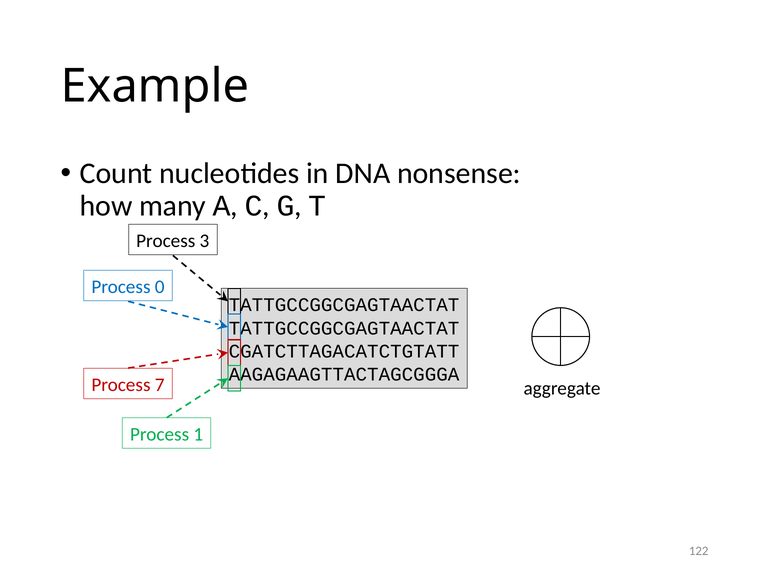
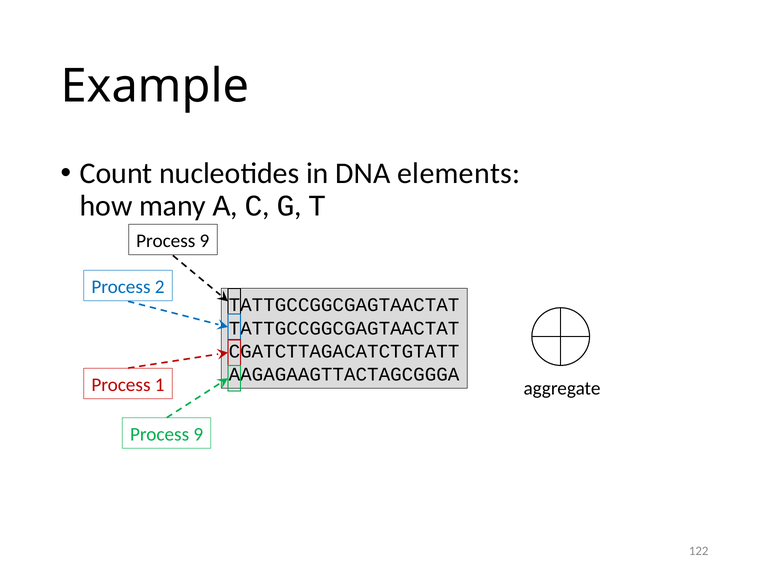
nonsense: nonsense -> elements
3 at (204, 241): 3 -> 9
0: 0 -> 2
7: 7 -> 1
1 at (198, 434): 1 -> 9
